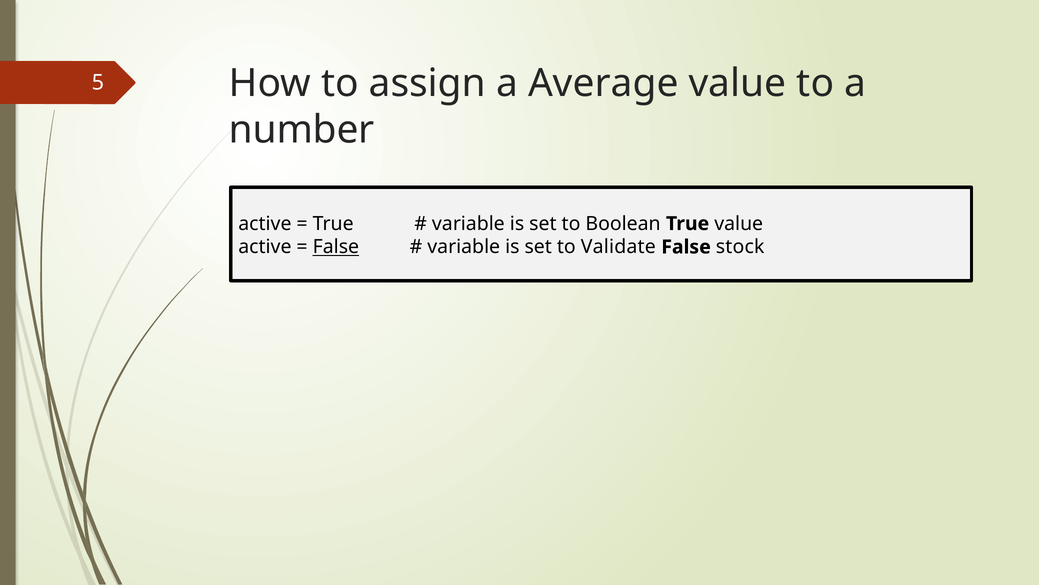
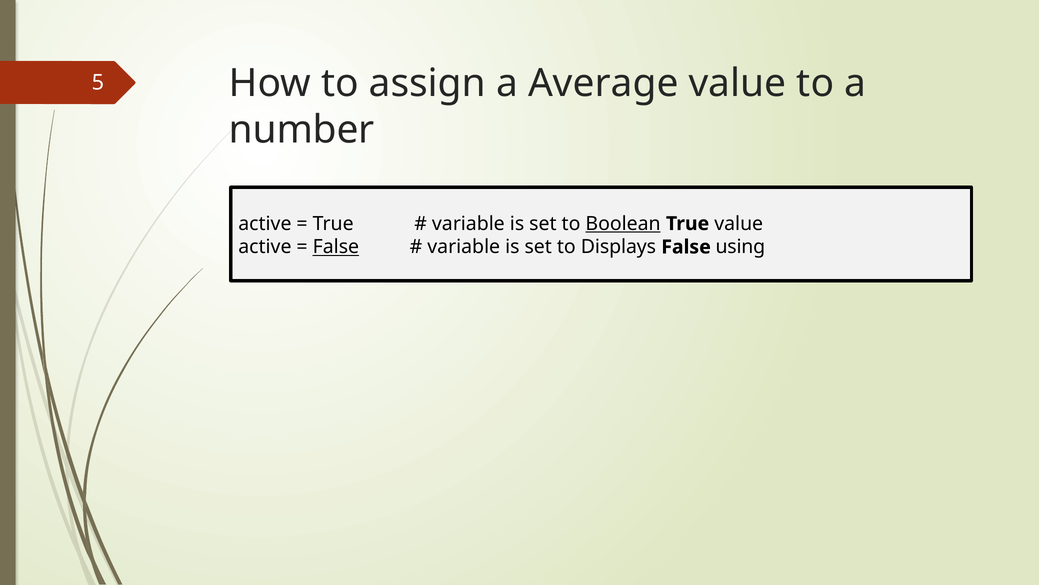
Boolean underline: none -> present
Validate: Validate -> Displays
stock: stock -> using
